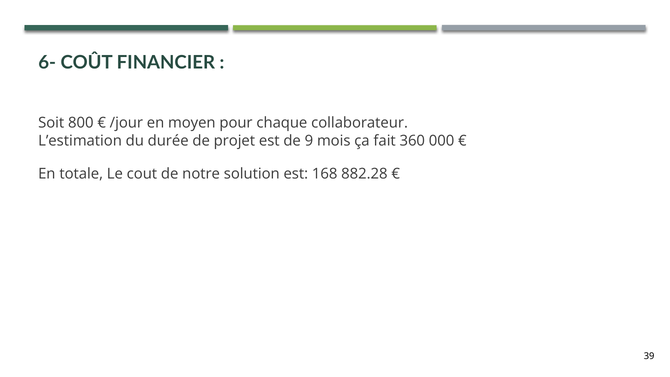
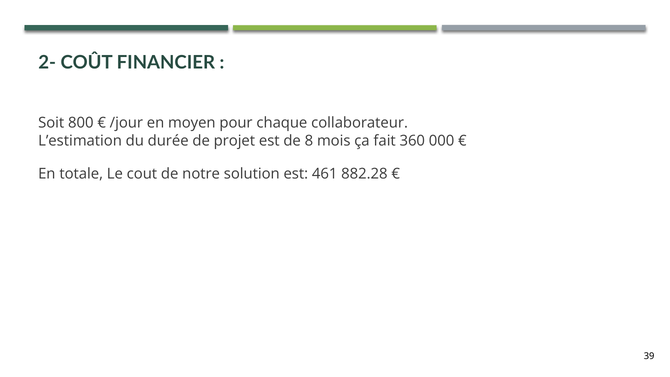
6-: 6- -> 2-
9: 9 -> 8
168: 168 -> 461
